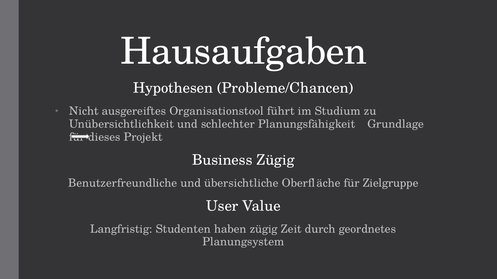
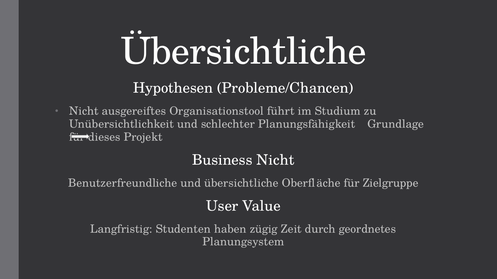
Hausaufgaben at (244, 52): Hausaufgaben -> Übersichtliche
Business Zügig: Zügig -> Nicht
